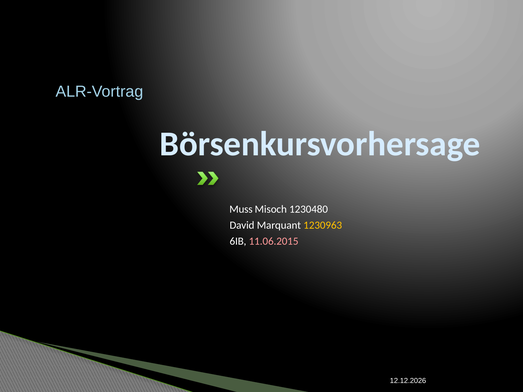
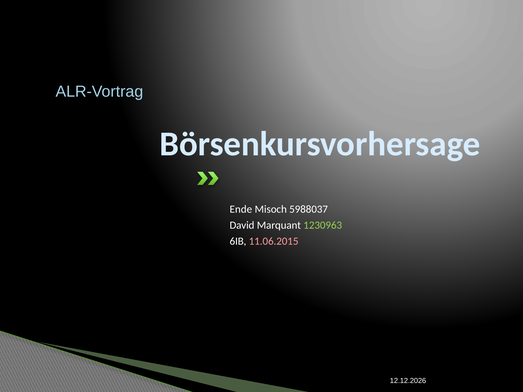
Muss: Muss -> Ende
1230480: 1230480 -> 5988037
1230963 colour: yellow -> light green
